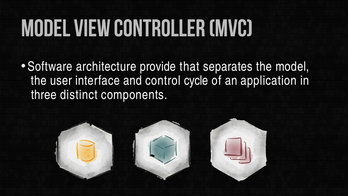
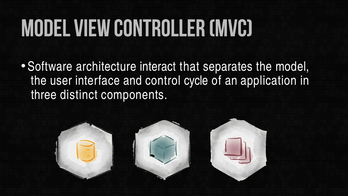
provide: provide -> interact
